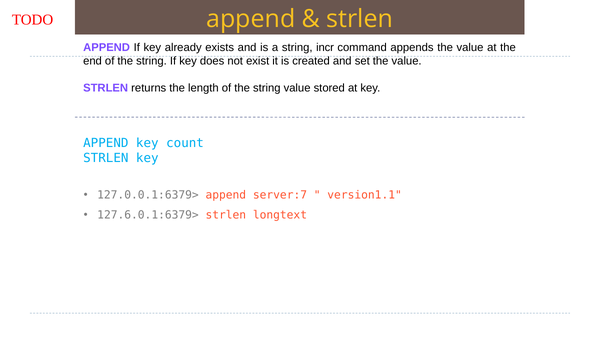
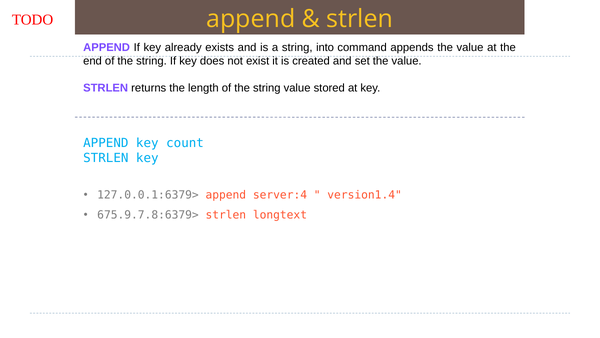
incr: incr -> into
server:7: server:7 -> server:4
version1.1: version1.1 -> version1.4
127.6.0.1:6379>: 127.6.0.1:6379> -> 675.9.7.8:6379>
